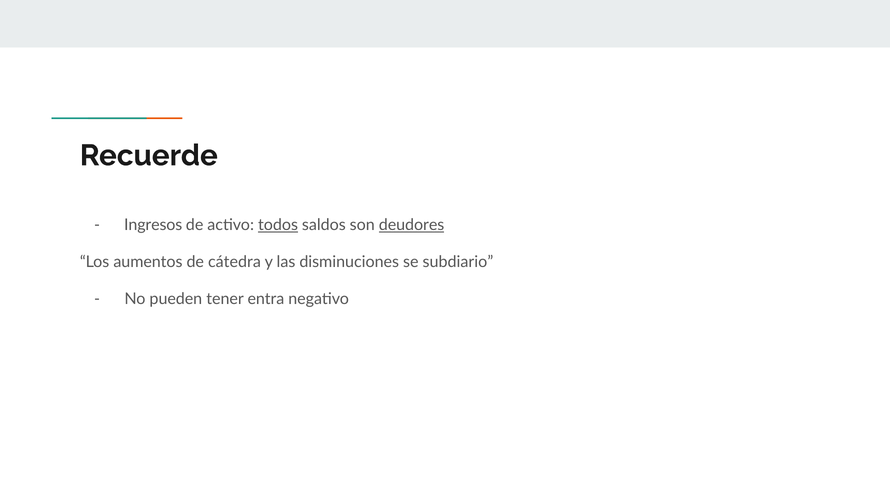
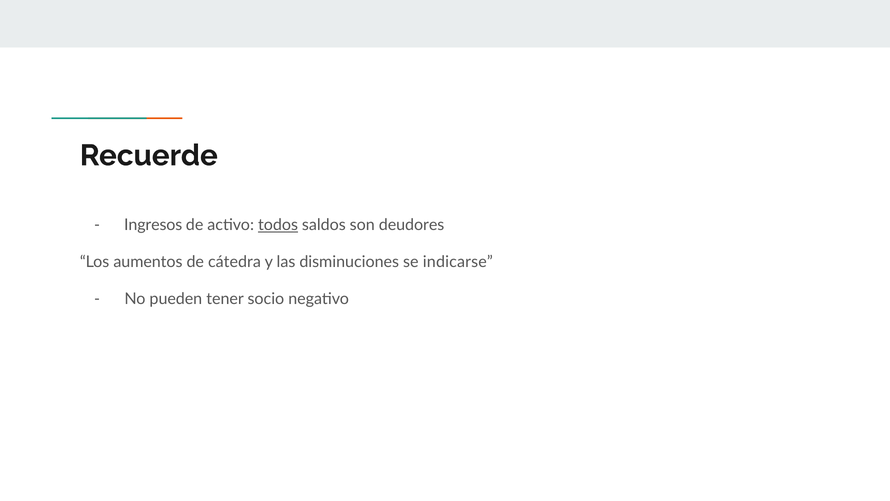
deudores underline: present -> none
subdiario: subdiario -> indicarse
entra: entra -> socio
